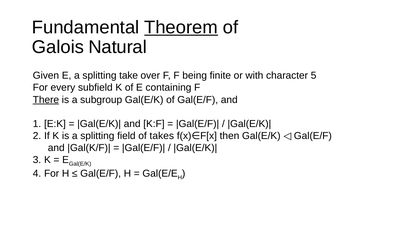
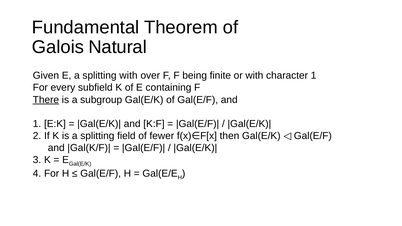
Theorem underline: present -> none
splitting take: take -> with
character 5: 5 -> 1
takes: takes -> fewer
